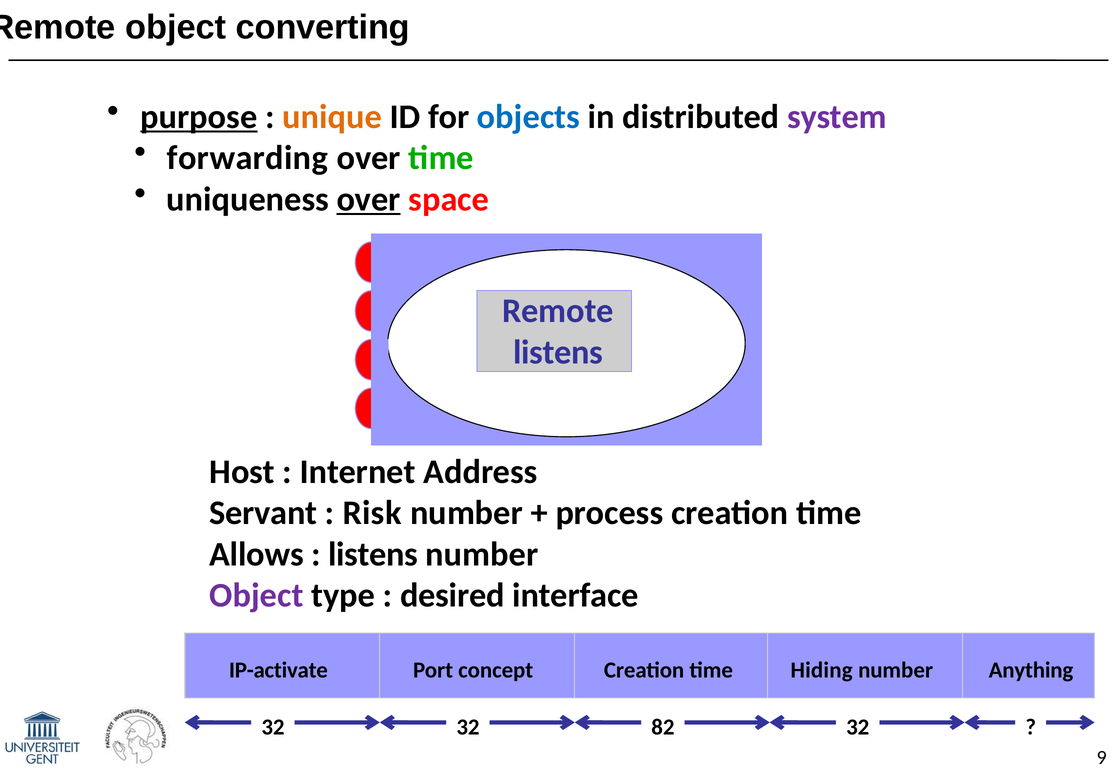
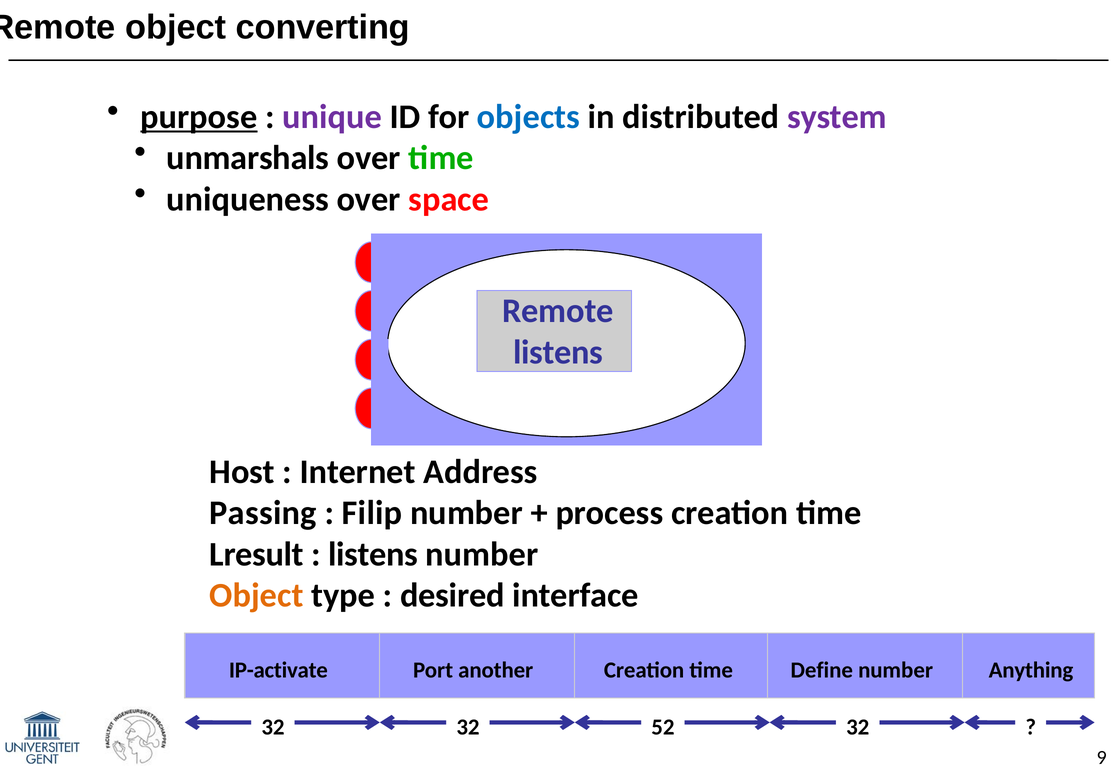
unique colour: orange -> purple
forwarding: forwarding -> unmarshals
over at (369, 199) underline: present -> none
Servant: Servant -> Passing
Risk: Risk -> Filip
Allows: Allows -> Lresult
Object at (256, 595) colour: purple -> orange
concept: concept -> another
Hiding: Hiding -> Define
82: 82 -> 52
